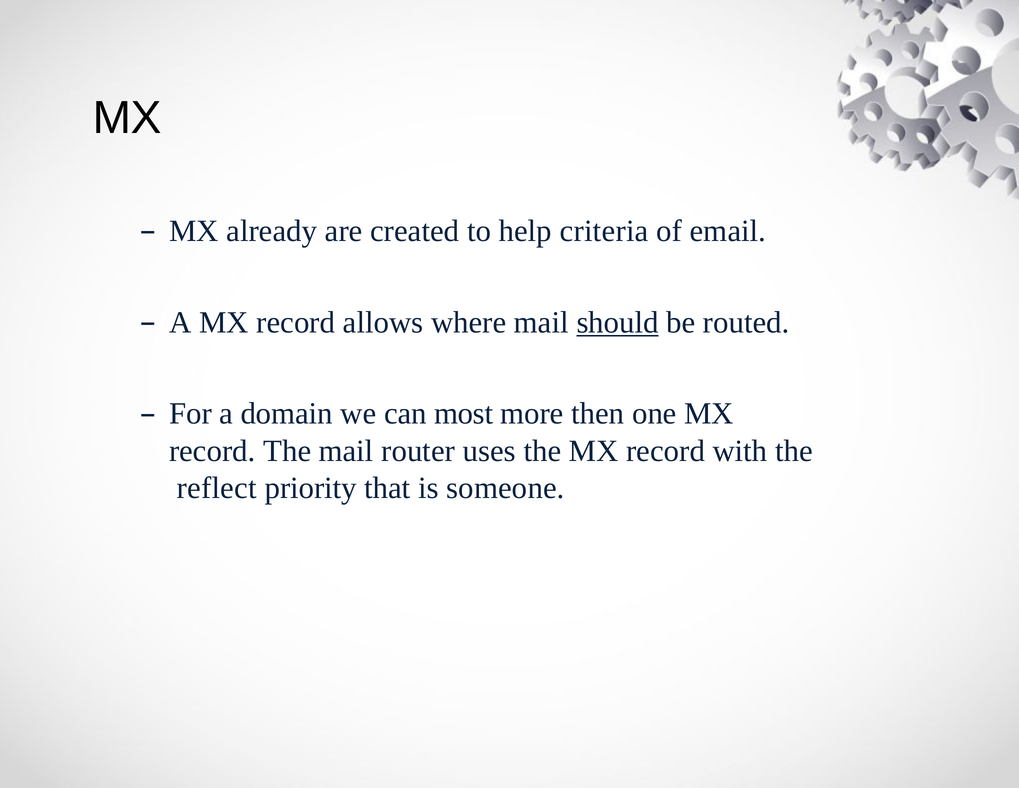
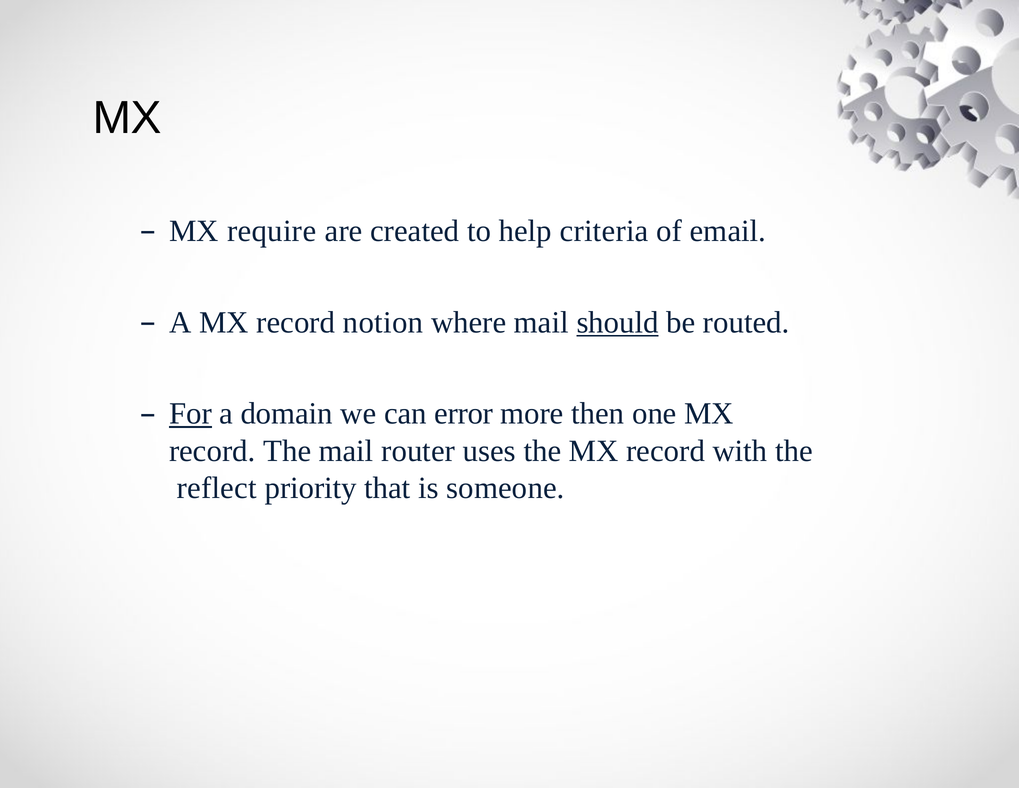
already: already -> require
allows: allows -> notion
For underline: none -> present
most: most -> error
